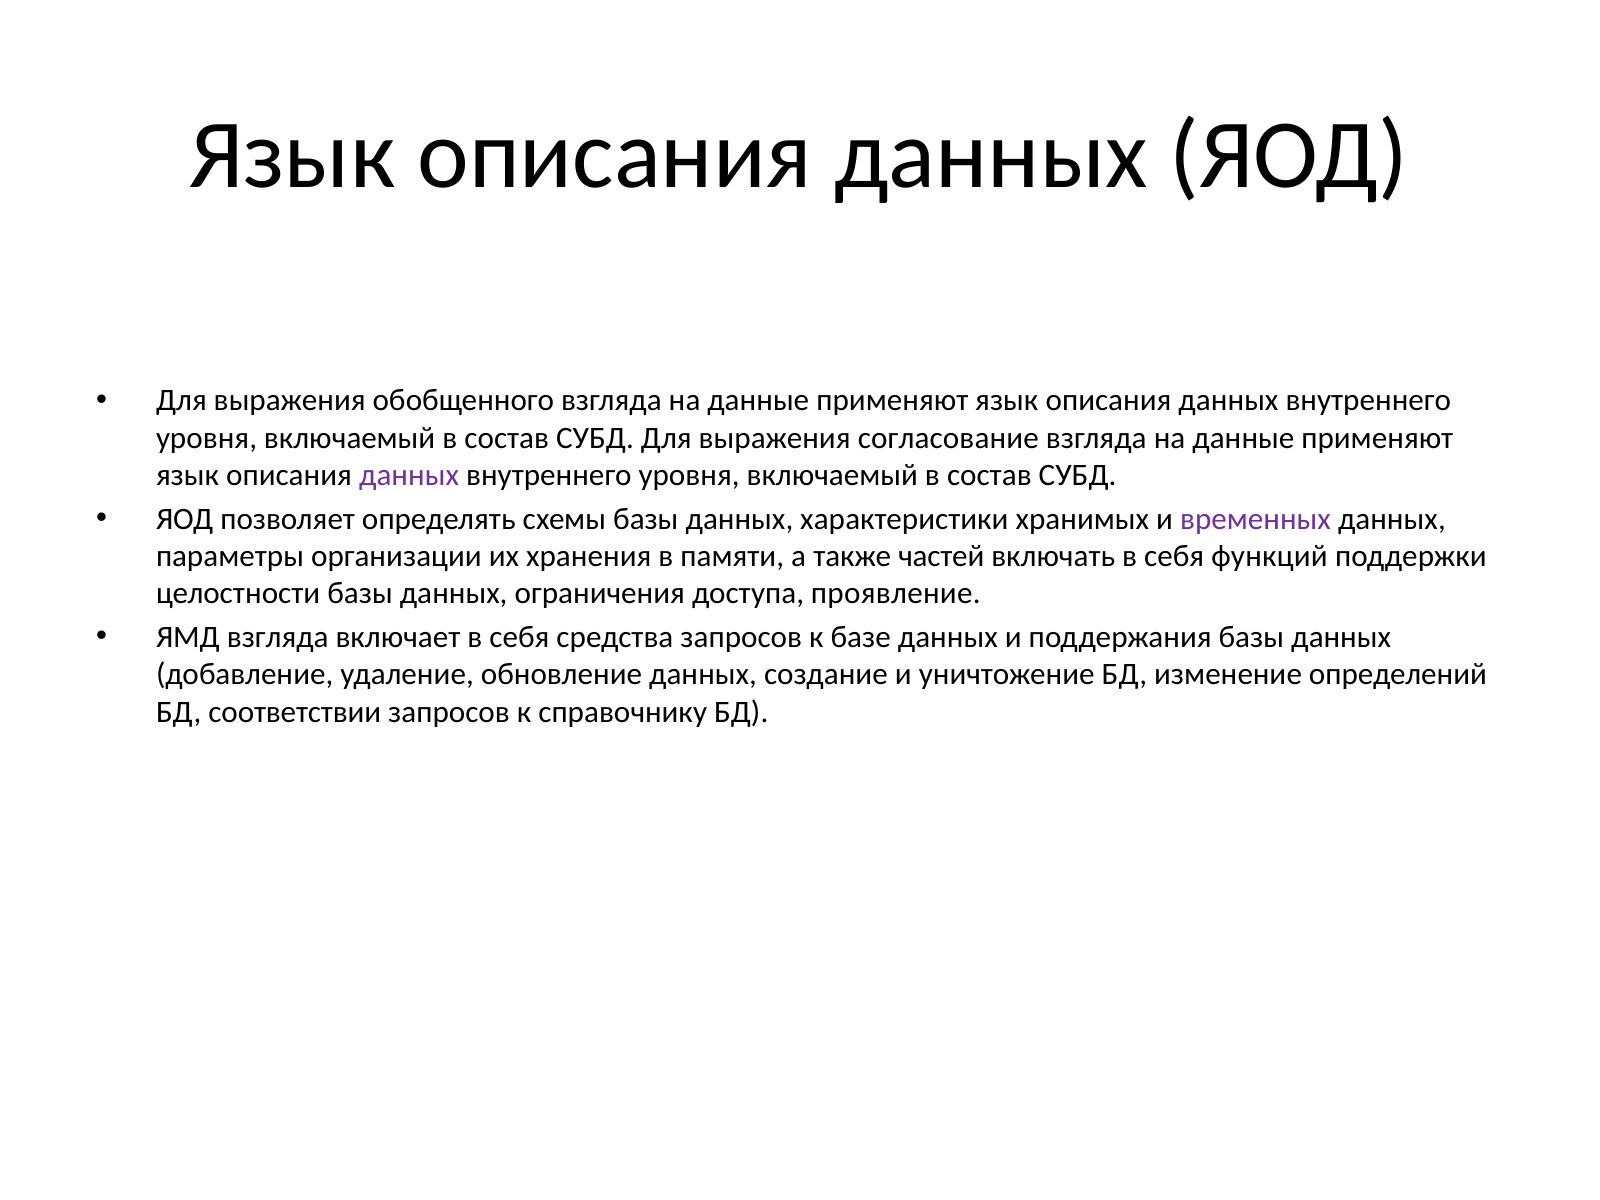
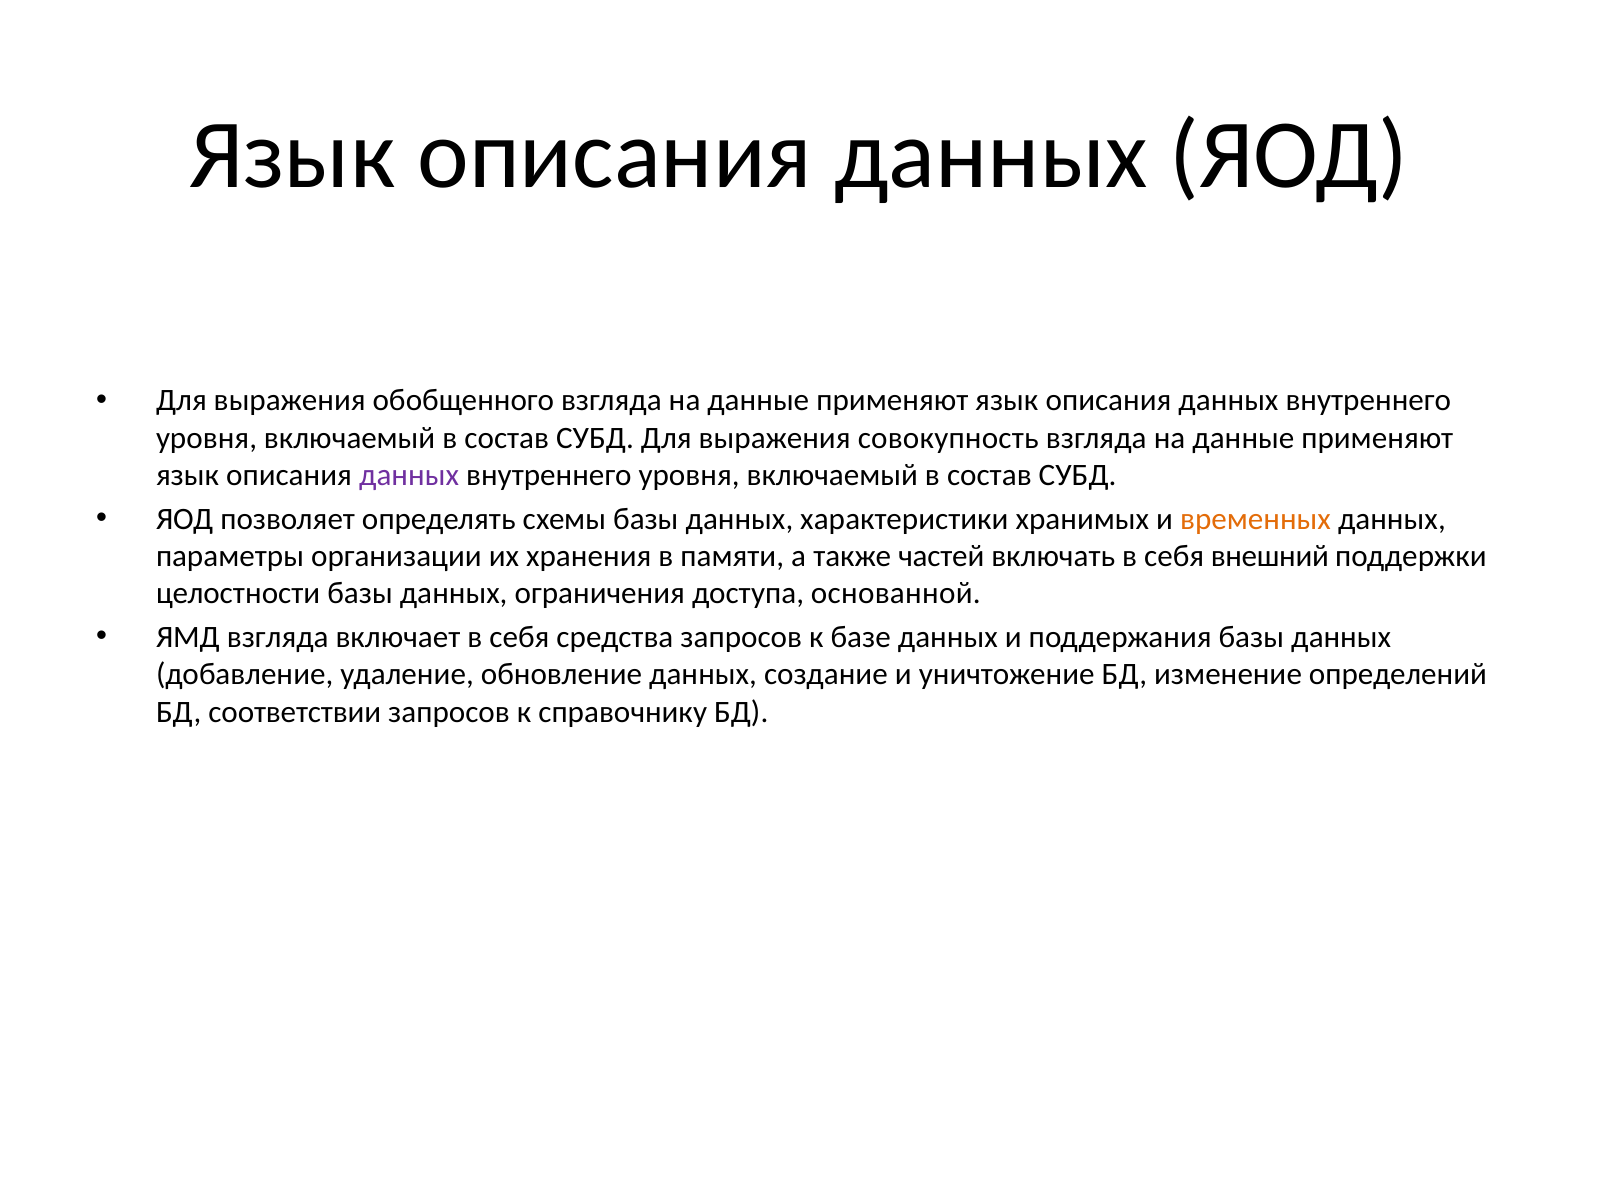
согласование: согласование -> совокупность
временных colour: purple -> orange
функций: функций -> внешний
проявление: проявление -> основанной
